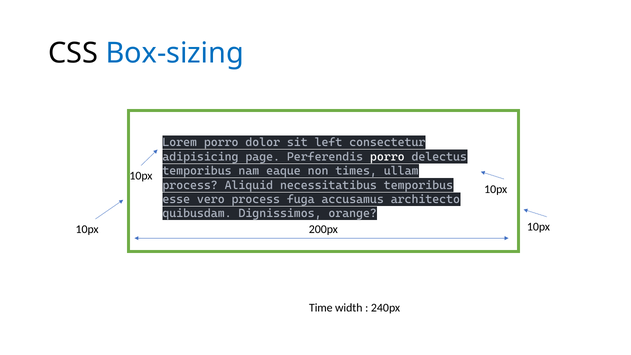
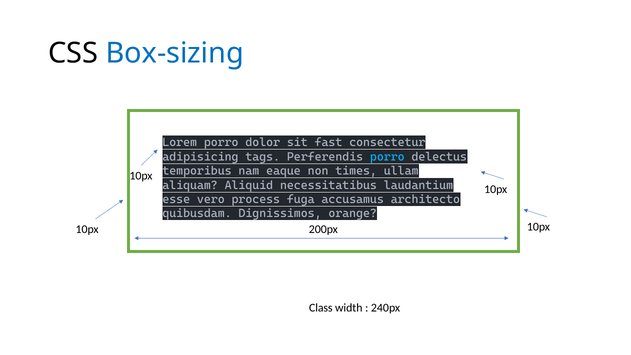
left: left -> fast
page: page -> tags
porro at (387, 157) colour: white -> light blue
process at (190, 185): process -> aliquam
necessitatibus temporibus: temporibus -> laudantium
Time: Time -> Class
